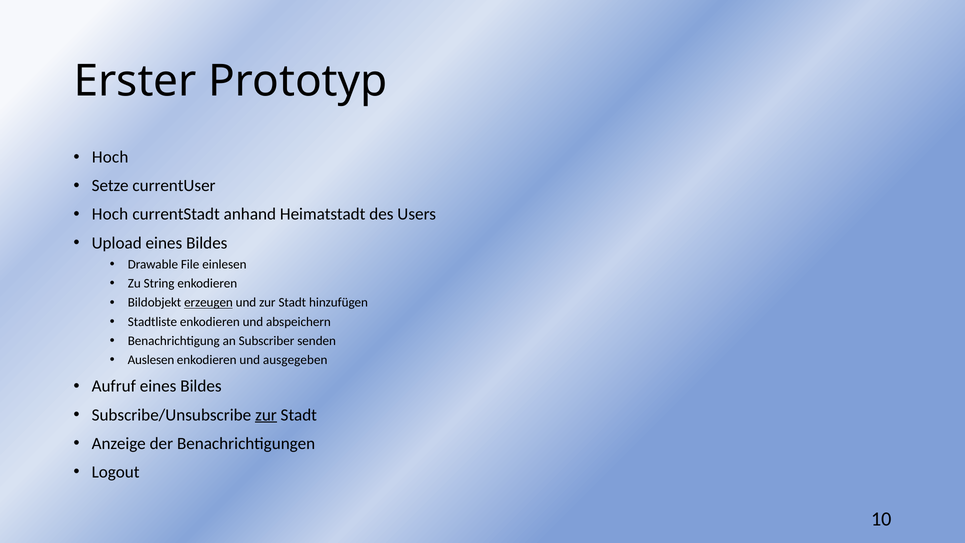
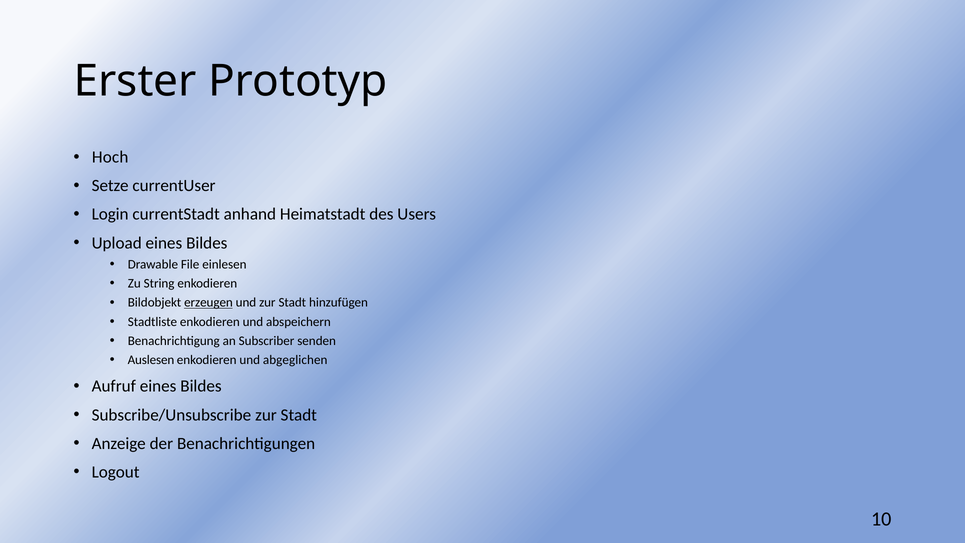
Hoch at (110, 214): Hoch -> Login
ausgegeben: ausgegeben -> abgeglichen
zur at (266, 415) underline: present -> none
